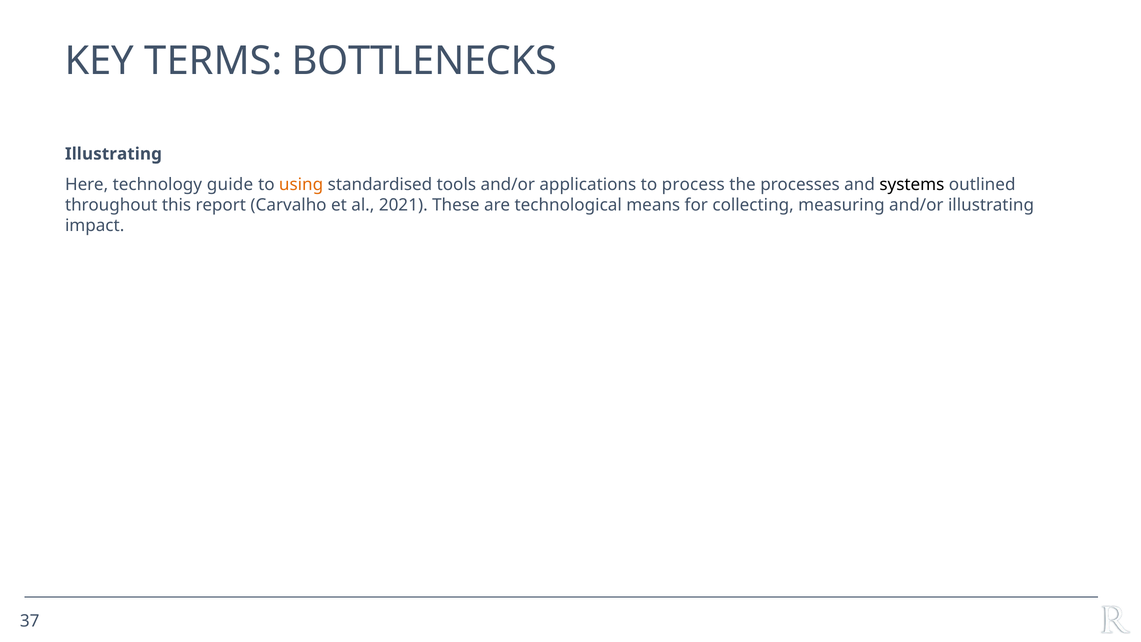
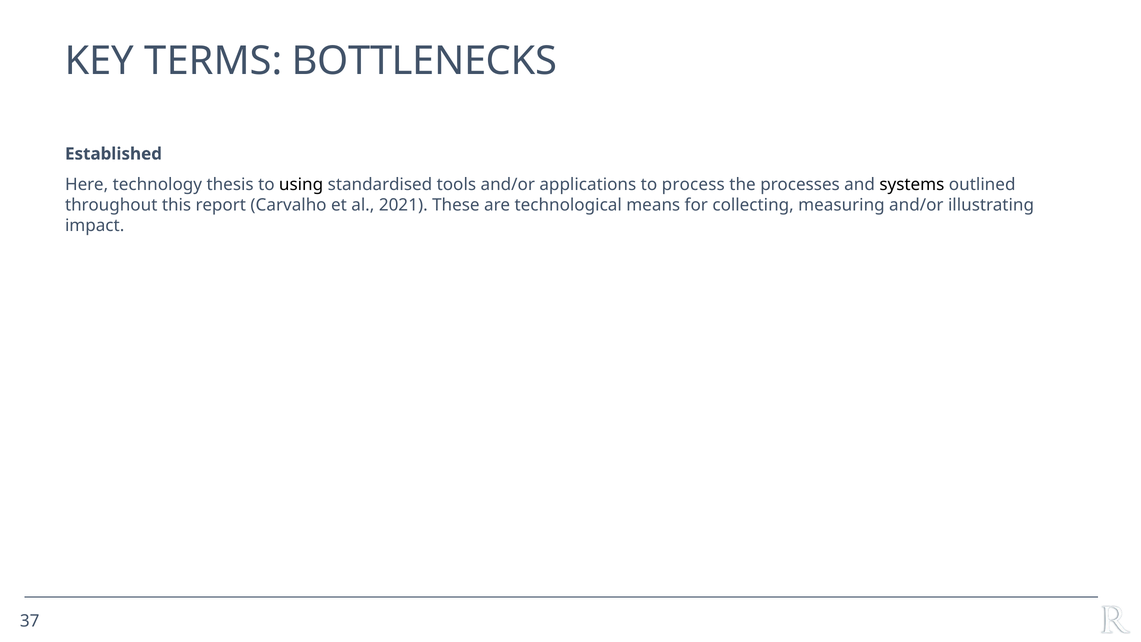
Illustrating at (113, 154): Illustrating -> Established
guide: guide -> thesis
using colour: orange -> black
